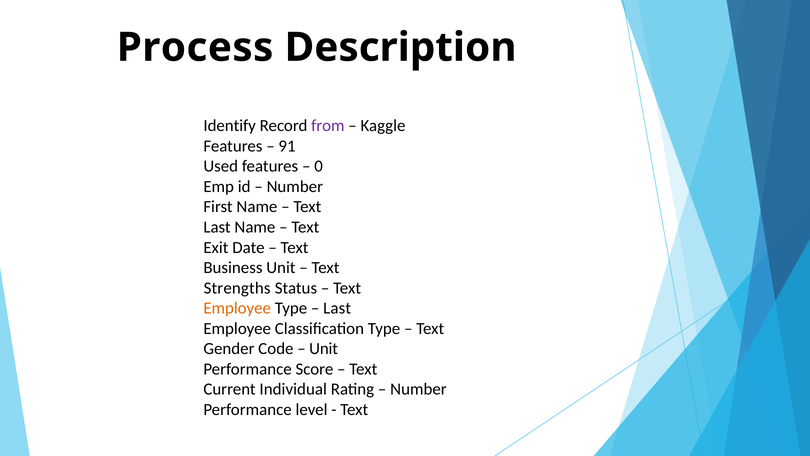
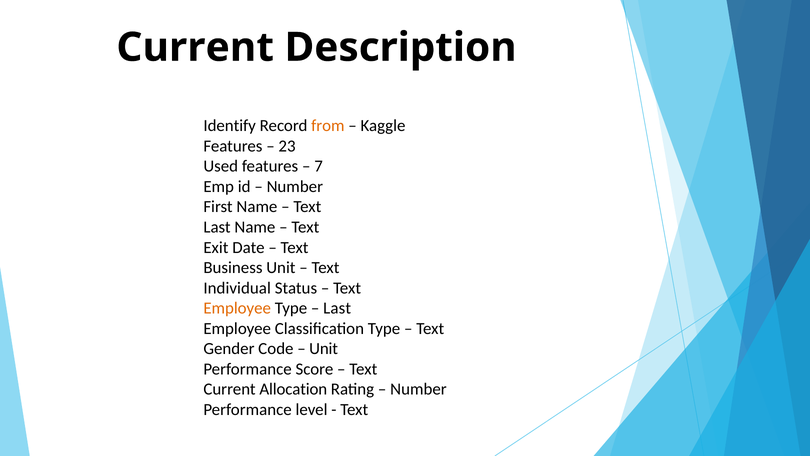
Process at (195, 47): Process -> Current
from colour: purple -> orange
91: 91 -> 23
0: 0 -> 7
Strengths: Strengths -> Individual
Individual: Individual -> Allocation
